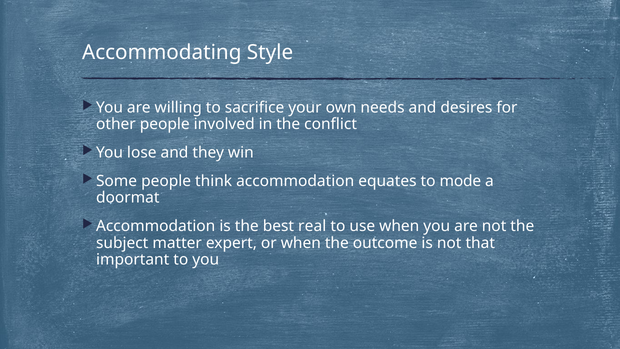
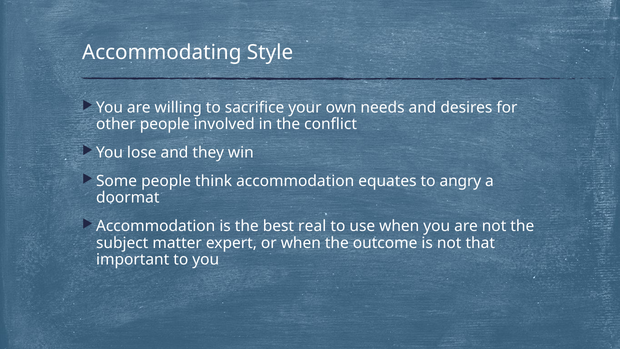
mode: mode -> angry
